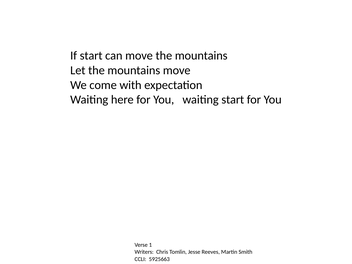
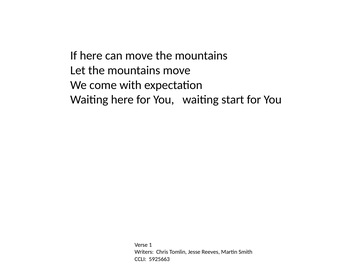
If start: start -> here
